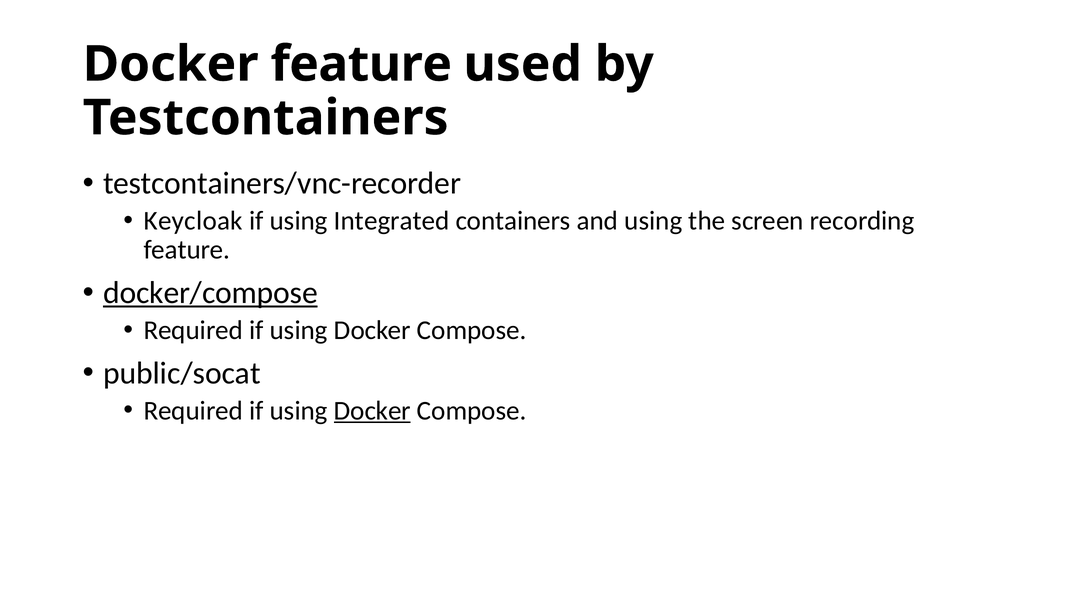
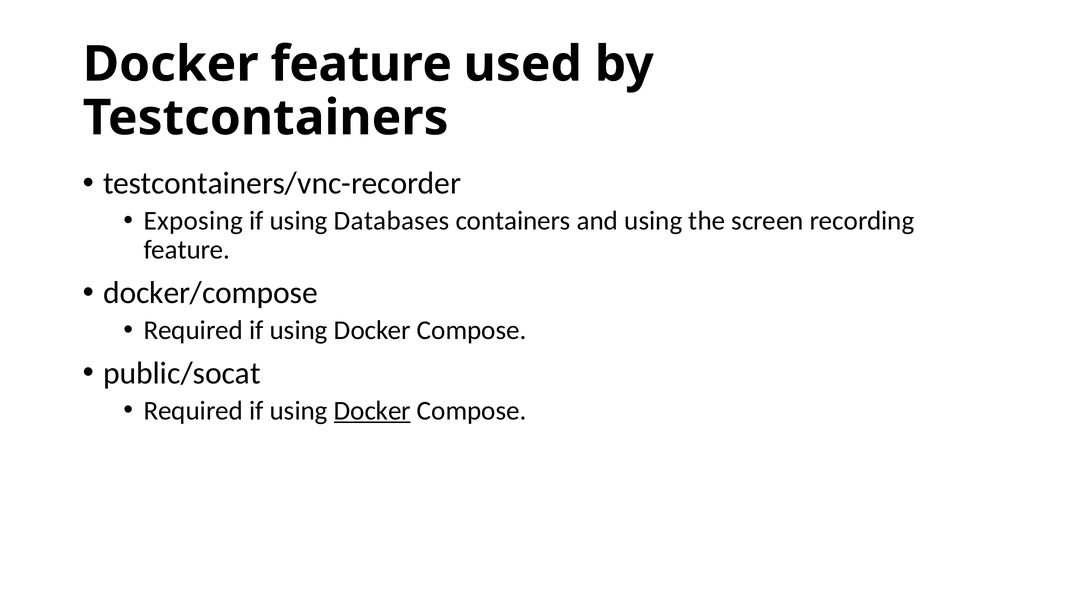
Keycloak: Keycloak -> Exposing
Integrated: Integrated -> Databases
docker/compose underline: present -> none
